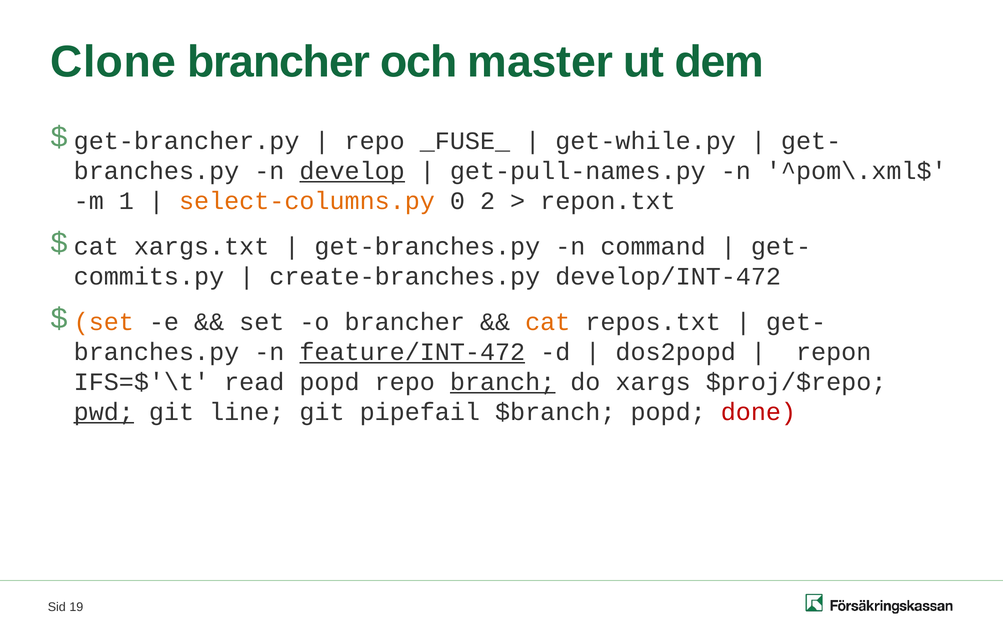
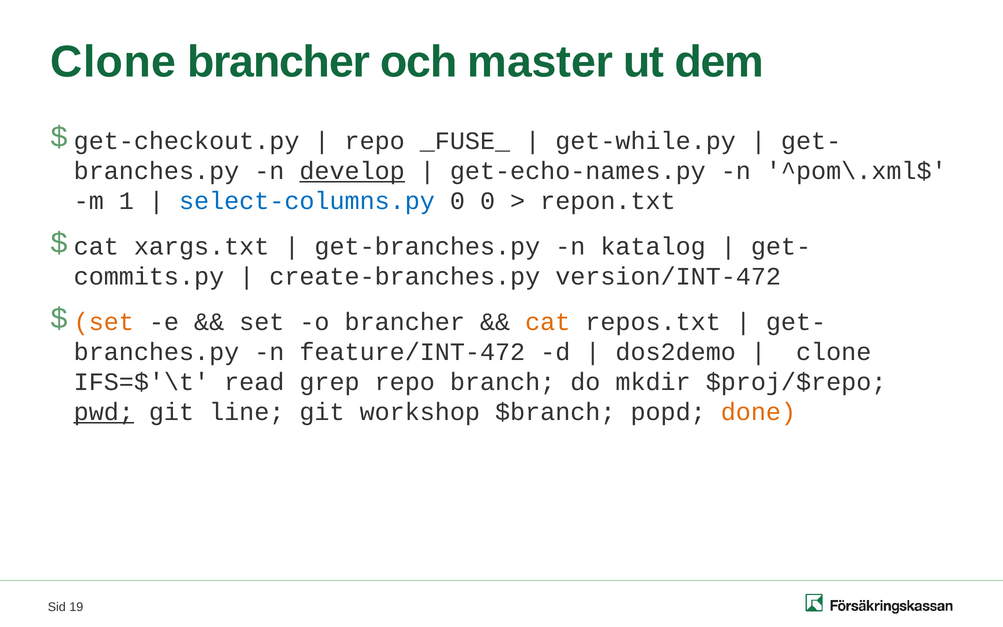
get-brancher.py: get-brancher.py -> get-checkout.py
get-pull-names.py: get-pull-names.py -> get-echo-names.py
select-columns.py colour: orange -> blue
0 2: 2 -> 0
command: command -> katalog
develop/INT-472: develop/INT-472 -> version/INT-472
feature/INT-472 underline: present -> none
dos2popd: dos2popd -> dos2demo
repon at (834, 352): repon -> clone
read popd: popd -> grep
branch underline: present -> none
xargs: xargs -> mkdir
pipefail: pipefail -> workshop
done colour: red -> orange
